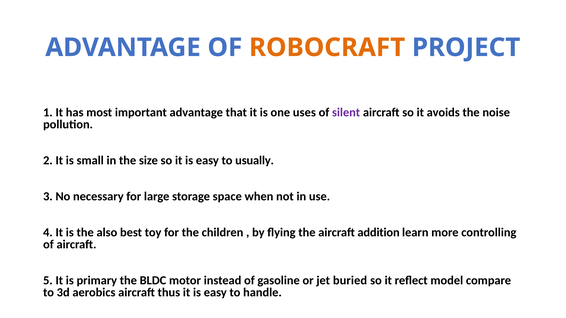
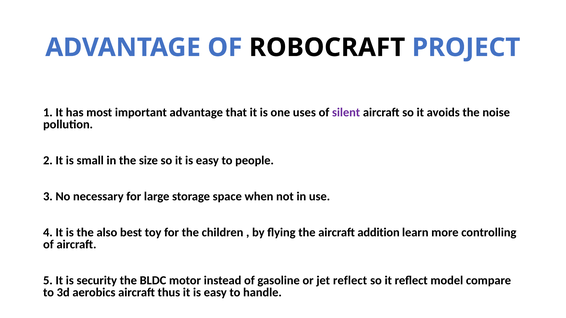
ROBOCRAFT colour: orange -> black
usually: usually -> people
primary: primary -> security
jet buried: buried -> reflect
